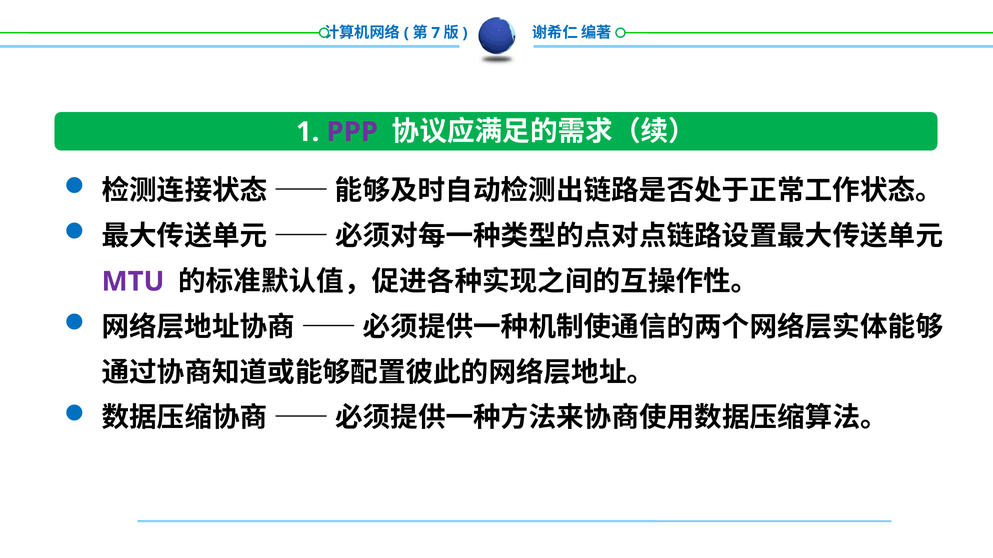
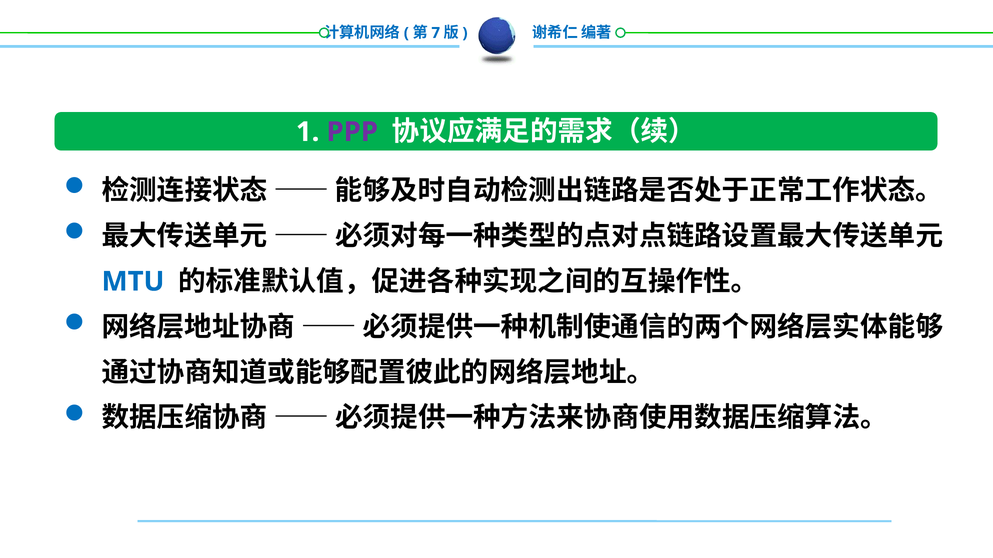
MTU colour: purple -> blue
